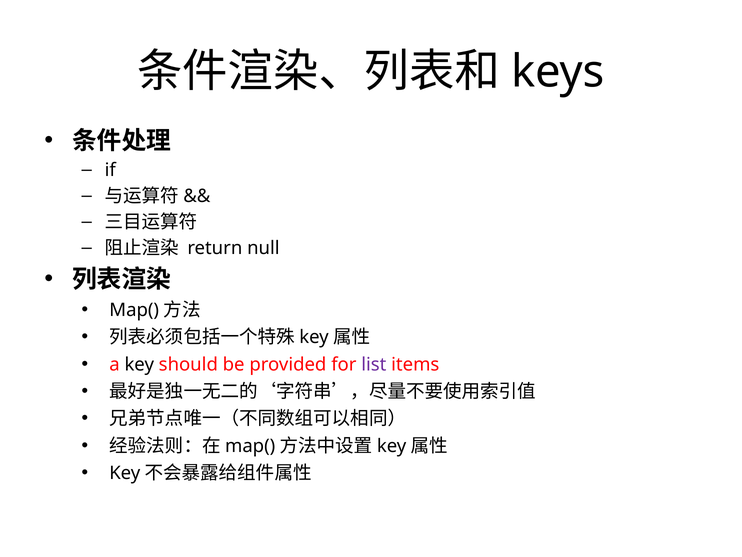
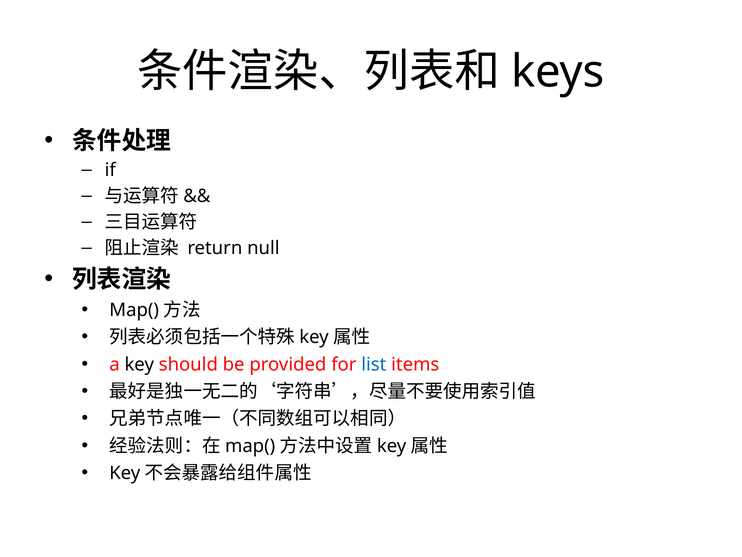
list colour: purple -> blue
